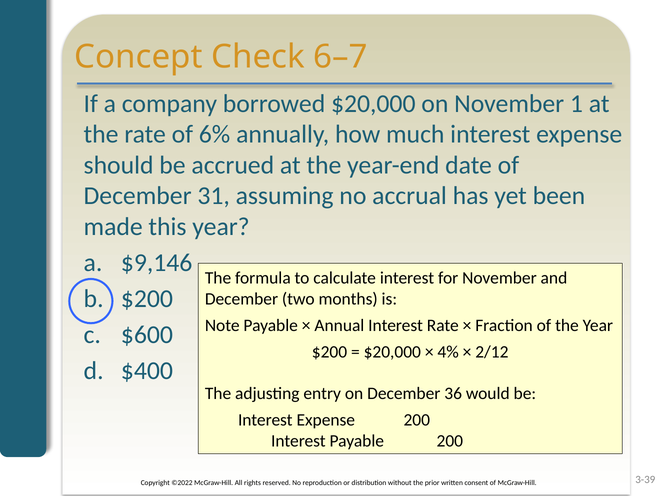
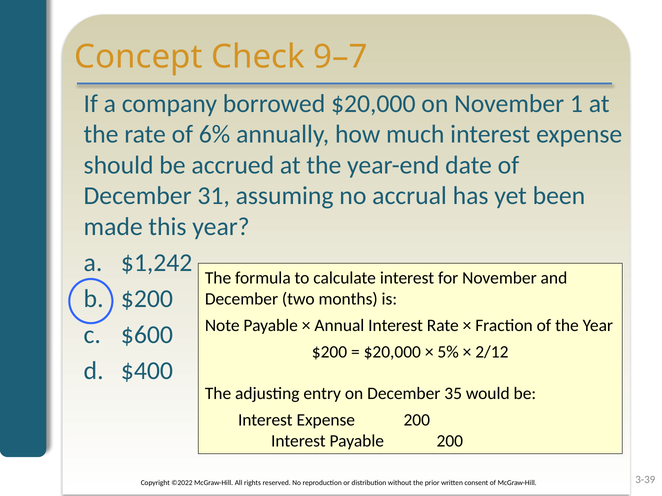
6–7: 6–7 -> 9–7
$9,146: $9,146 -> $1,242
4%: 4% -> 5%
36: 36 -> 35
